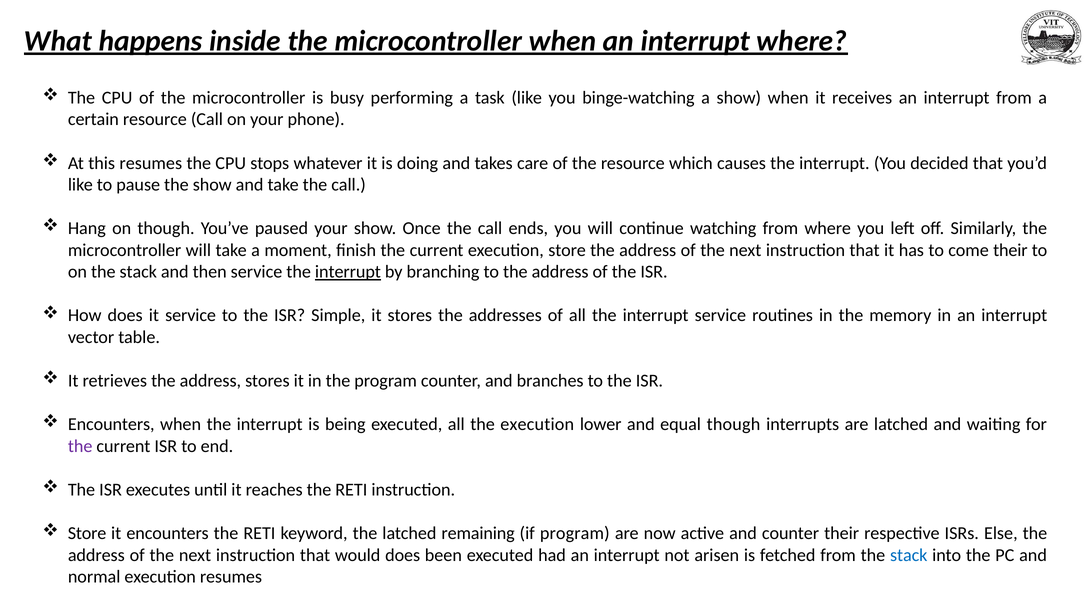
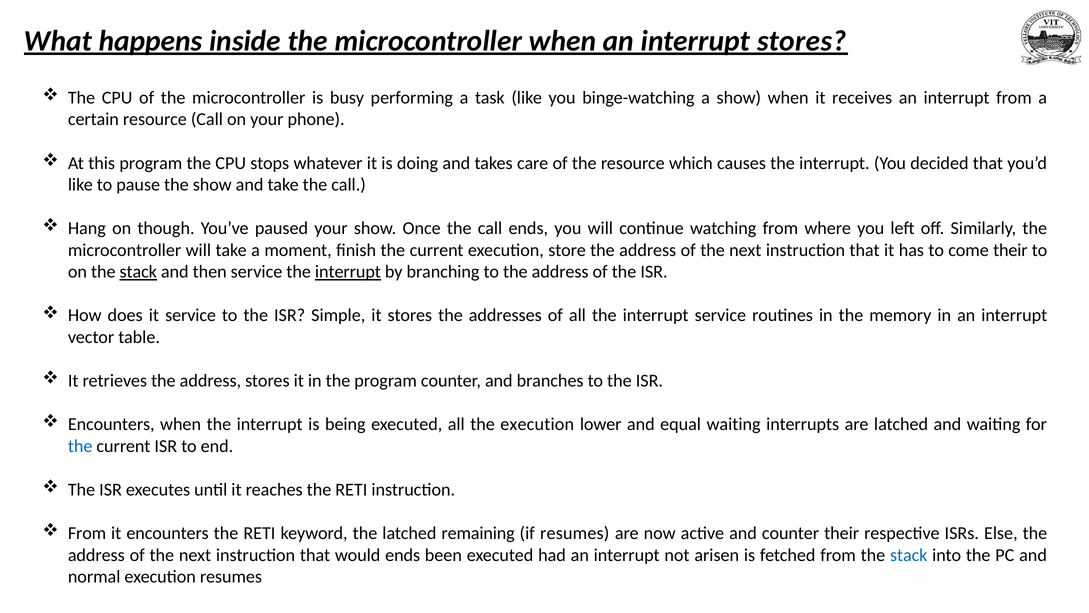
interrupt where: where -> stores
this resumes: resumes -> program
stack at (138, 272) underline: none -> present
equal though: though -> waiting
the at (80, 446) colour: purple -> blue
Store at (87, 533): Store -> From
if program: program -> resumes
would does: does -> ends
